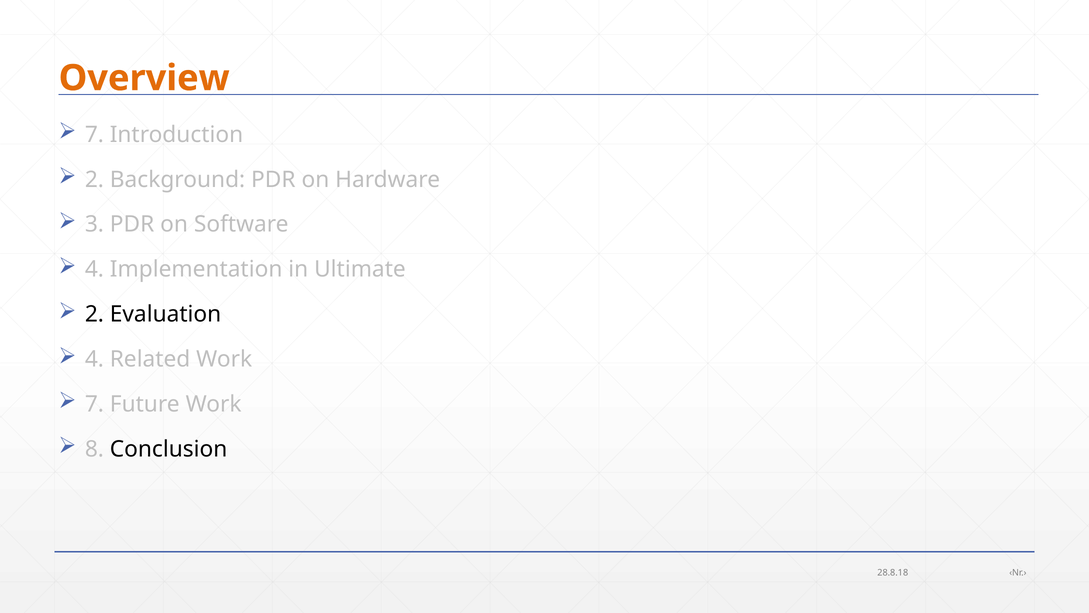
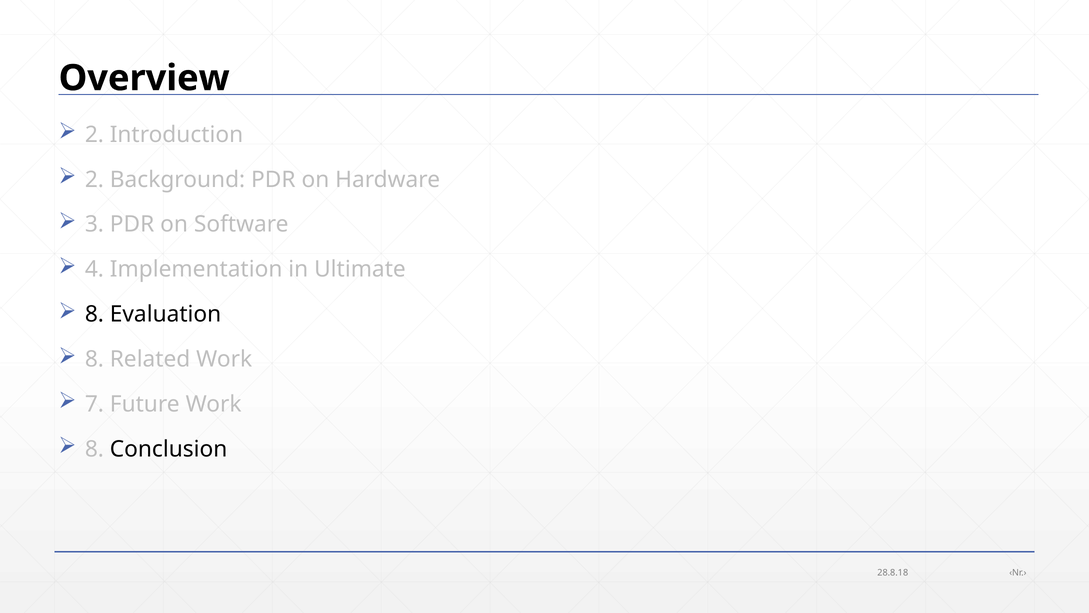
Overview colour: orange -> black
7 at (94, 134): 7 -> 2
2 at (94, 314): 2 -> 8
4 at (94, 359): 4 -> 8
